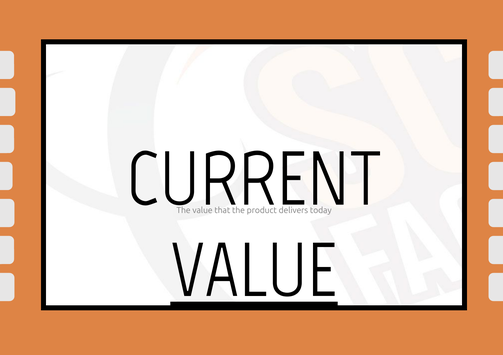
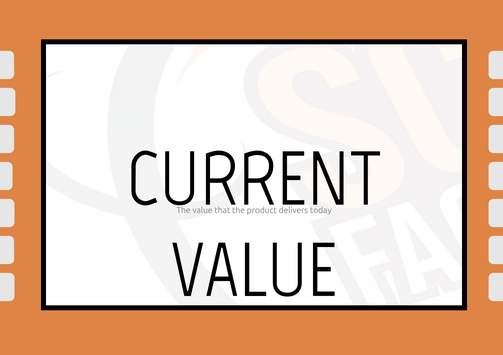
VALUE at (254, 271) underline: present -> none
